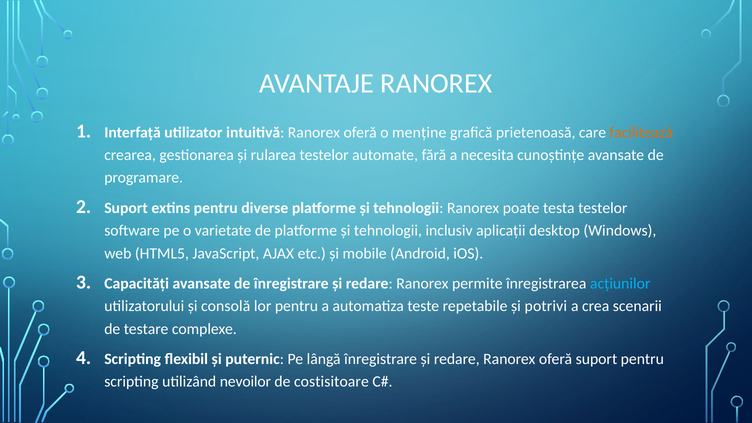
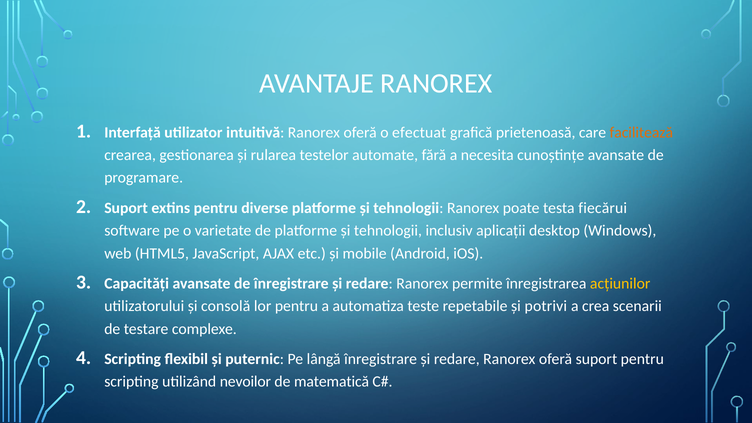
menține: menține -> efectuat
testa testelor: testelor -> fiecărui
acțiunilor colour: light blue -> yellow
costisitoare: costisitoare -> matematică
